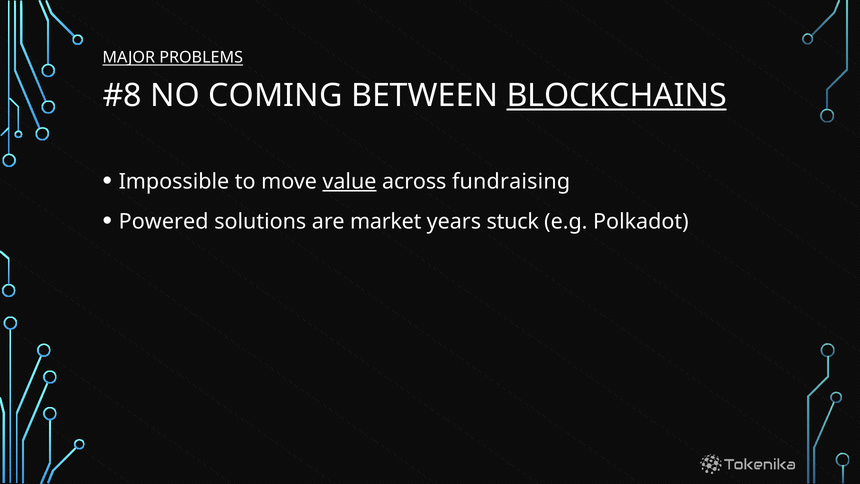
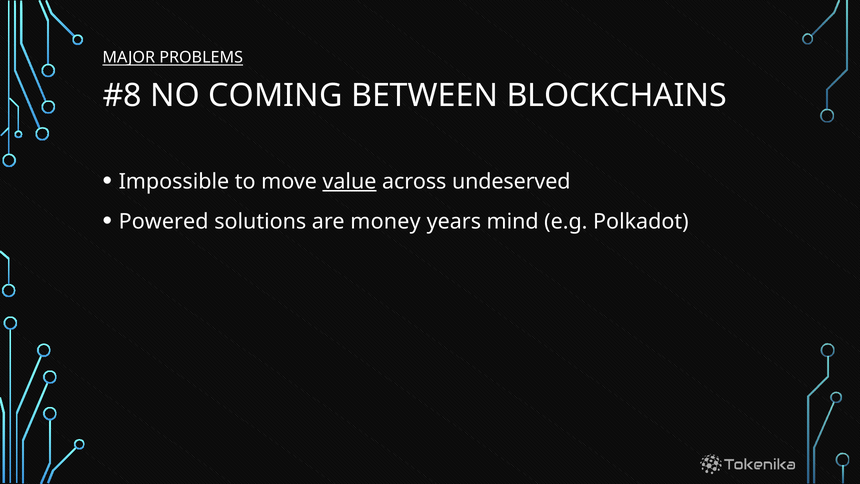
BLOCKCHAINS underline: present -> none
fundraising: fundraising -> undeserved
market: market -> money
stuck: stuck -> mind
